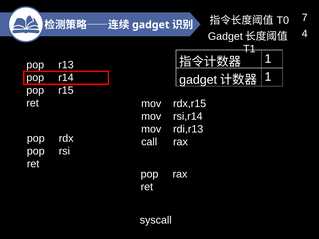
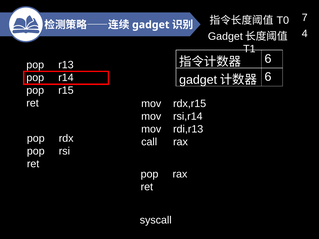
1 at (268, 59): 1 -> 6
1 at (268, 77): 1 -> 6
